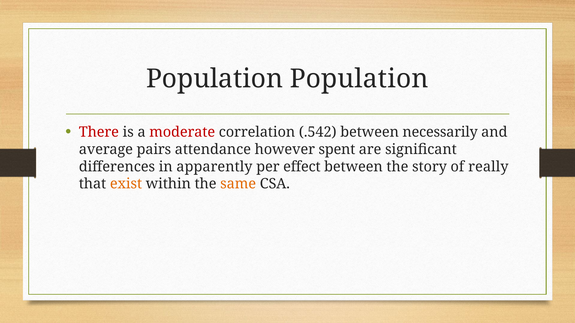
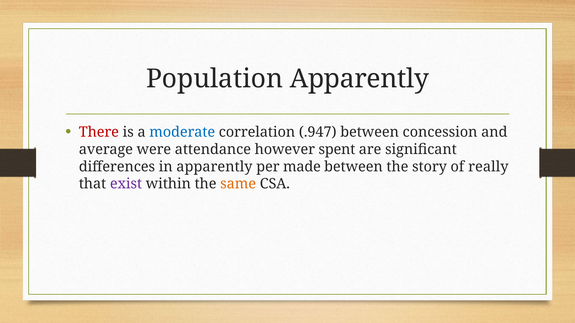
Population Population: Population -> Apparently
moderate colour: red -> blue
.542: .542 -> .947
necessarily: necessarily -> concession
pairs: pairs -> were
effect: effect -> made
exist colour: orange -> purple
